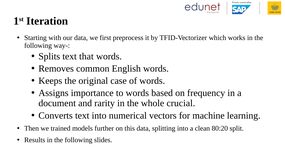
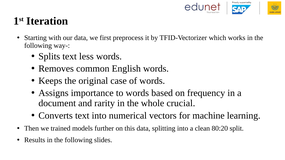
that: that -> less
